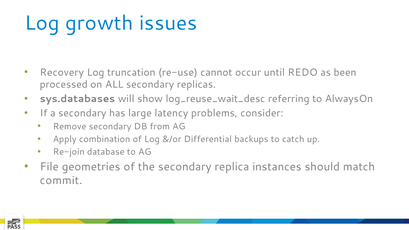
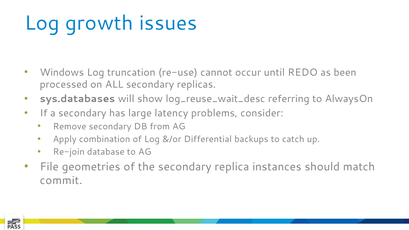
Recovery: Recovery -> Windows
